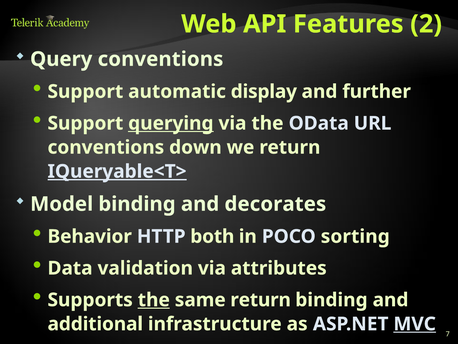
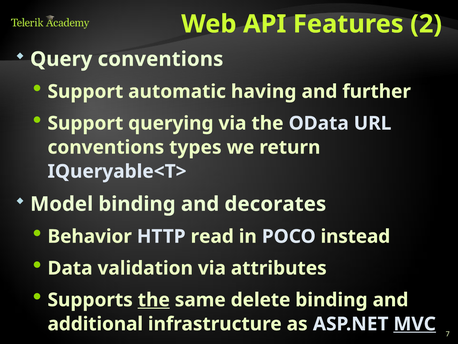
display: display -> having
querying underline: present -> none
down: down -> types
IQueryable<T> underline: present -> none
both: both -> read
sorting: sorting -> instead
same return: return -> delete
